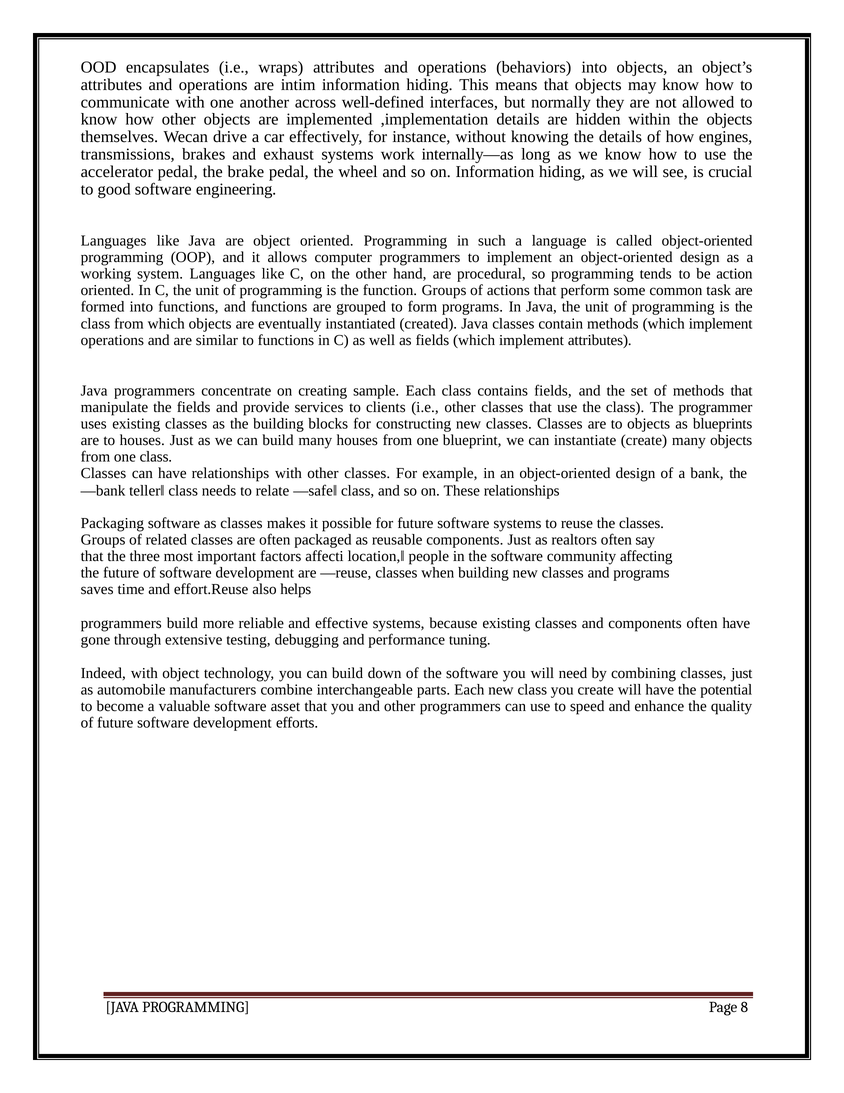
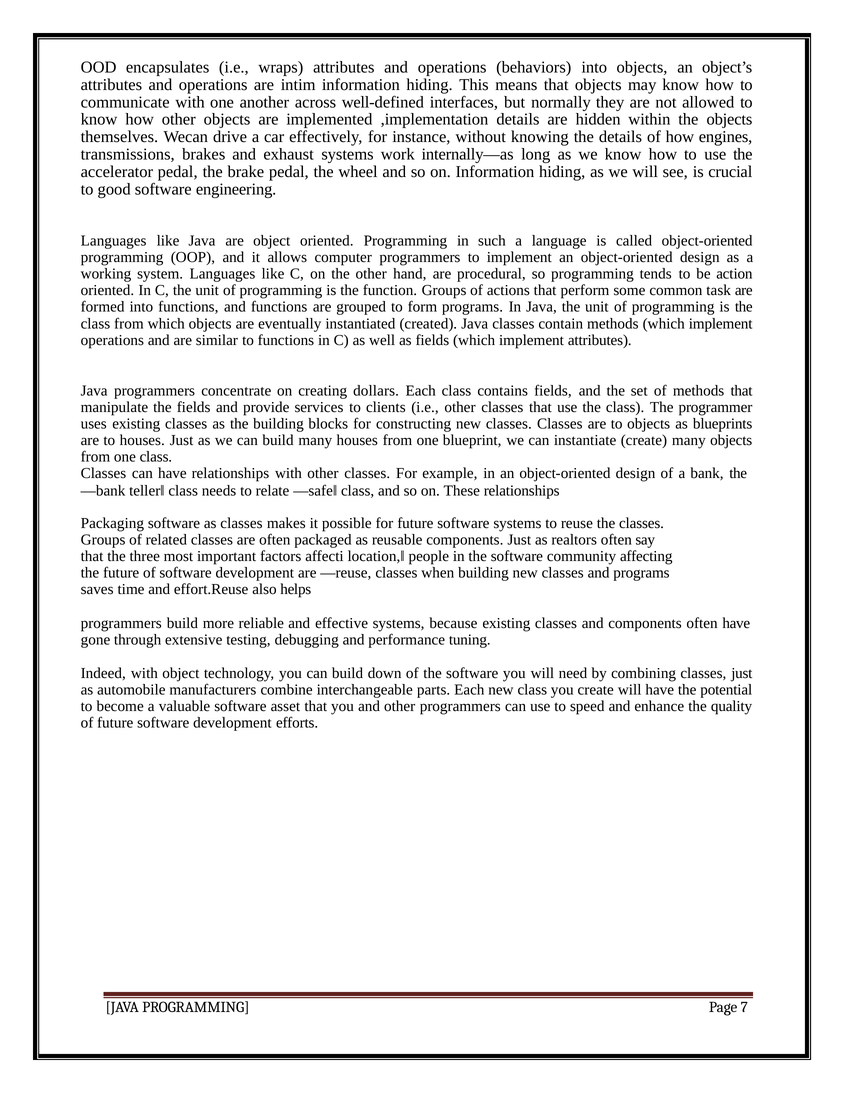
sample: sample -> dollars
8: 8 -> 7
